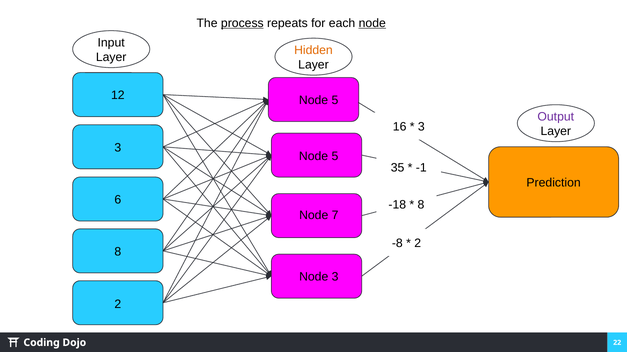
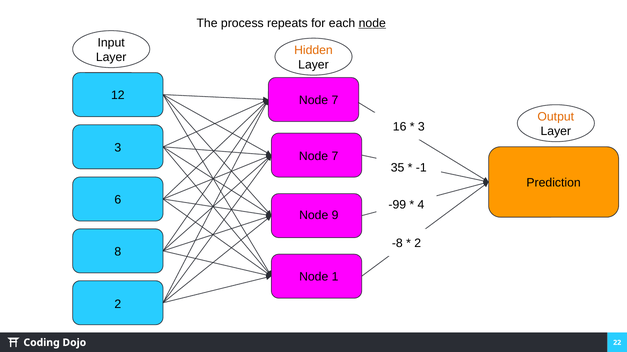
process underline: present -> none
5 at (335, 100): 5 -> 7
Output colour: purple -> orange
5 at (335, 157): 5 -> 7
-18: -18 -> -99
8 at (421, 205): 8 -> 4
7: 7 -> 9
Node 3: 3 -> 1
